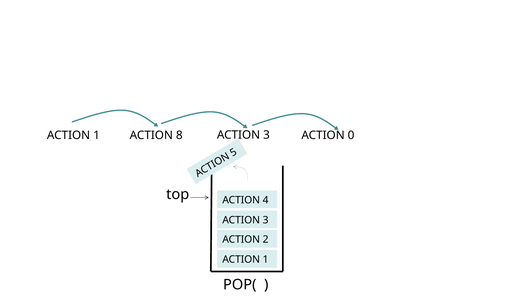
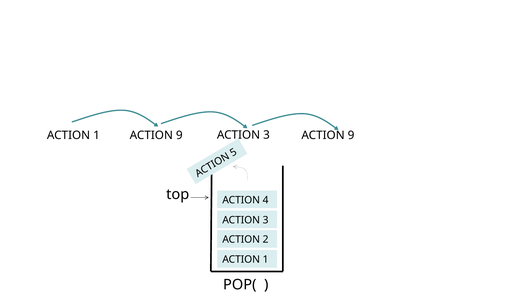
3 ACTION 0: 0 -> 9
8 at (179, 135): 8 -> 9
